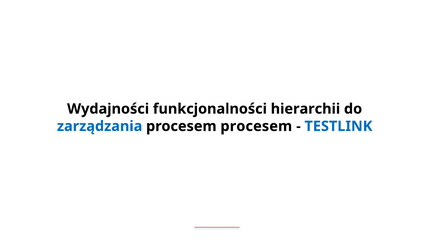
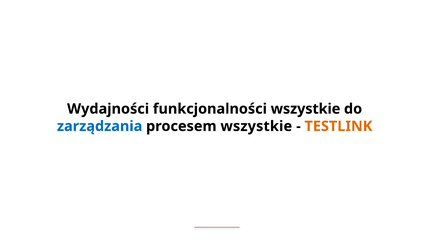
funkcjonalności hierarchii: hierarchii -> wszystkie
procesem procesem: procesem -> wszystkie
TESTLINK colour: blue -> orange
